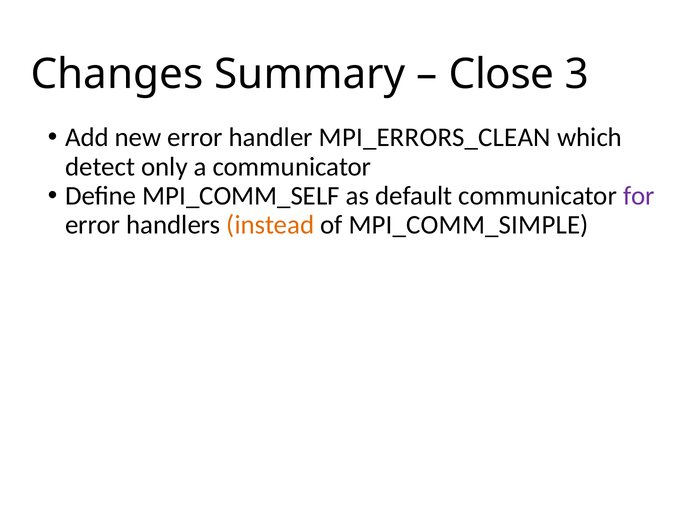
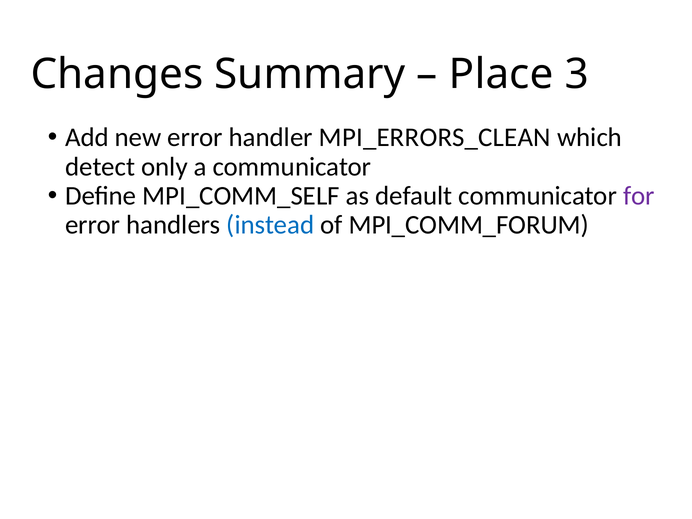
Close: Close -> Place
instead colour: orange -> blue
MPI_COMM_SIMPLE: MPI_COMM_SIMPLE -> MPI_COMM_FORUM
